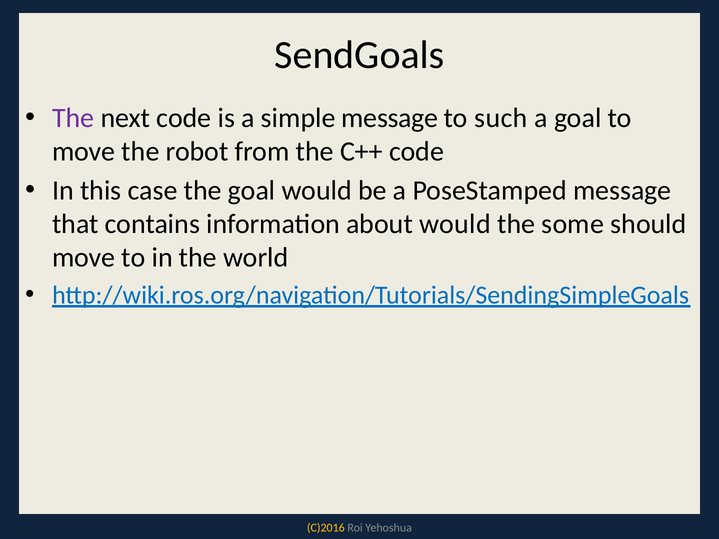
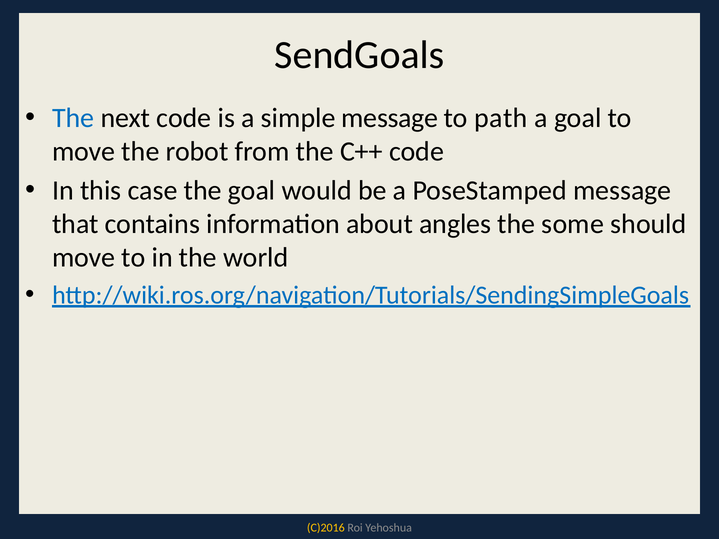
The at (73, 118) colour: purple -> blue
such: such -> path
about would: would -> angles
